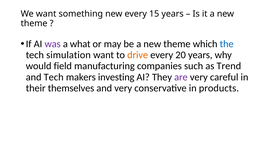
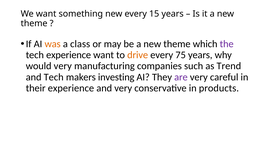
was colour: purple -> orange
what: what -> class
the colour: blue -> purple
tech simulation: simulation -> experience
20: 20 -> 75
would field: field -> very
their themselves: themselves -> experience
